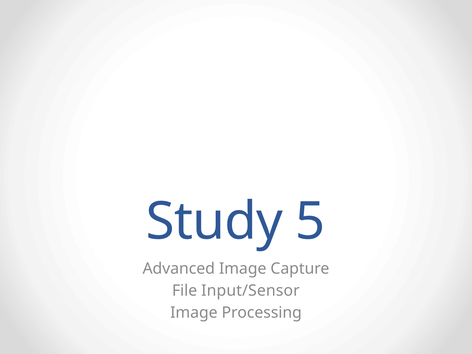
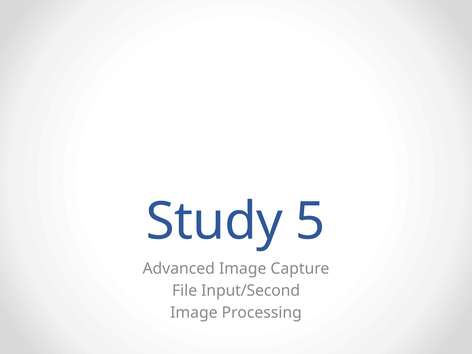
Input/Sensor: Input/Sensor -> Input/Second
